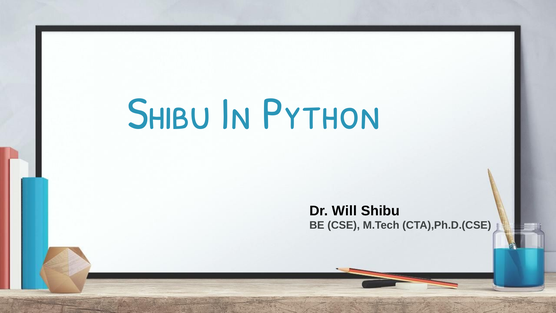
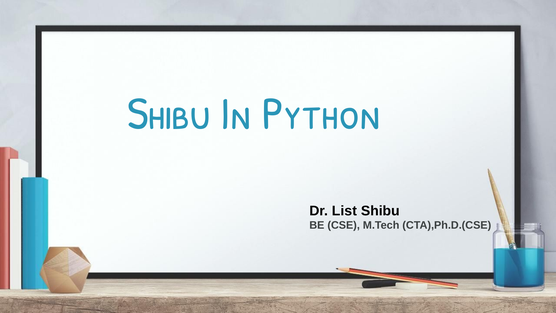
Will: Will -> List
